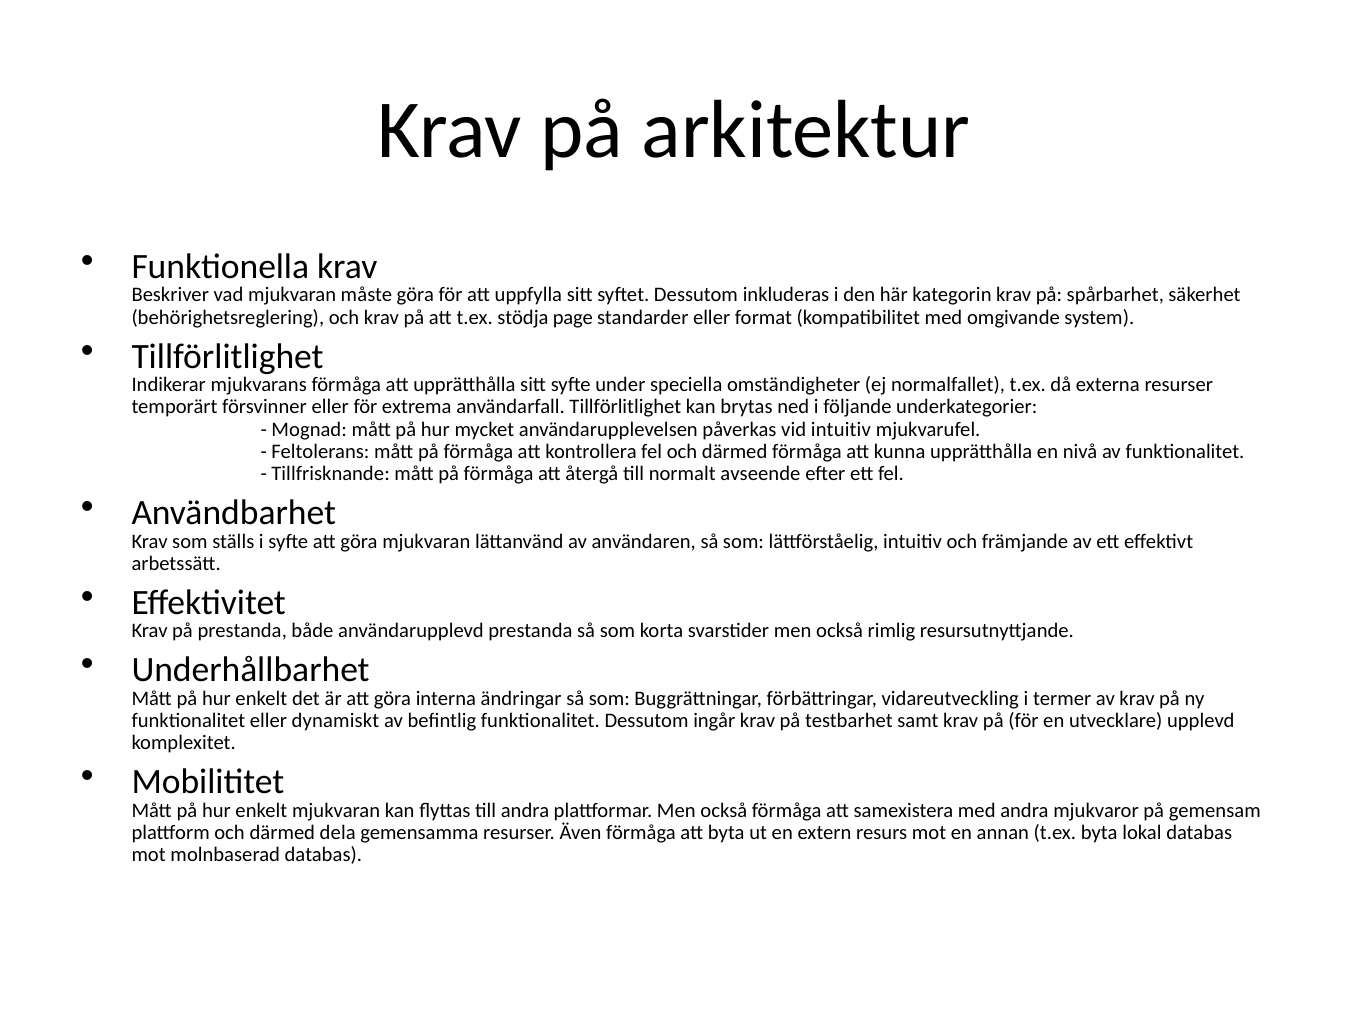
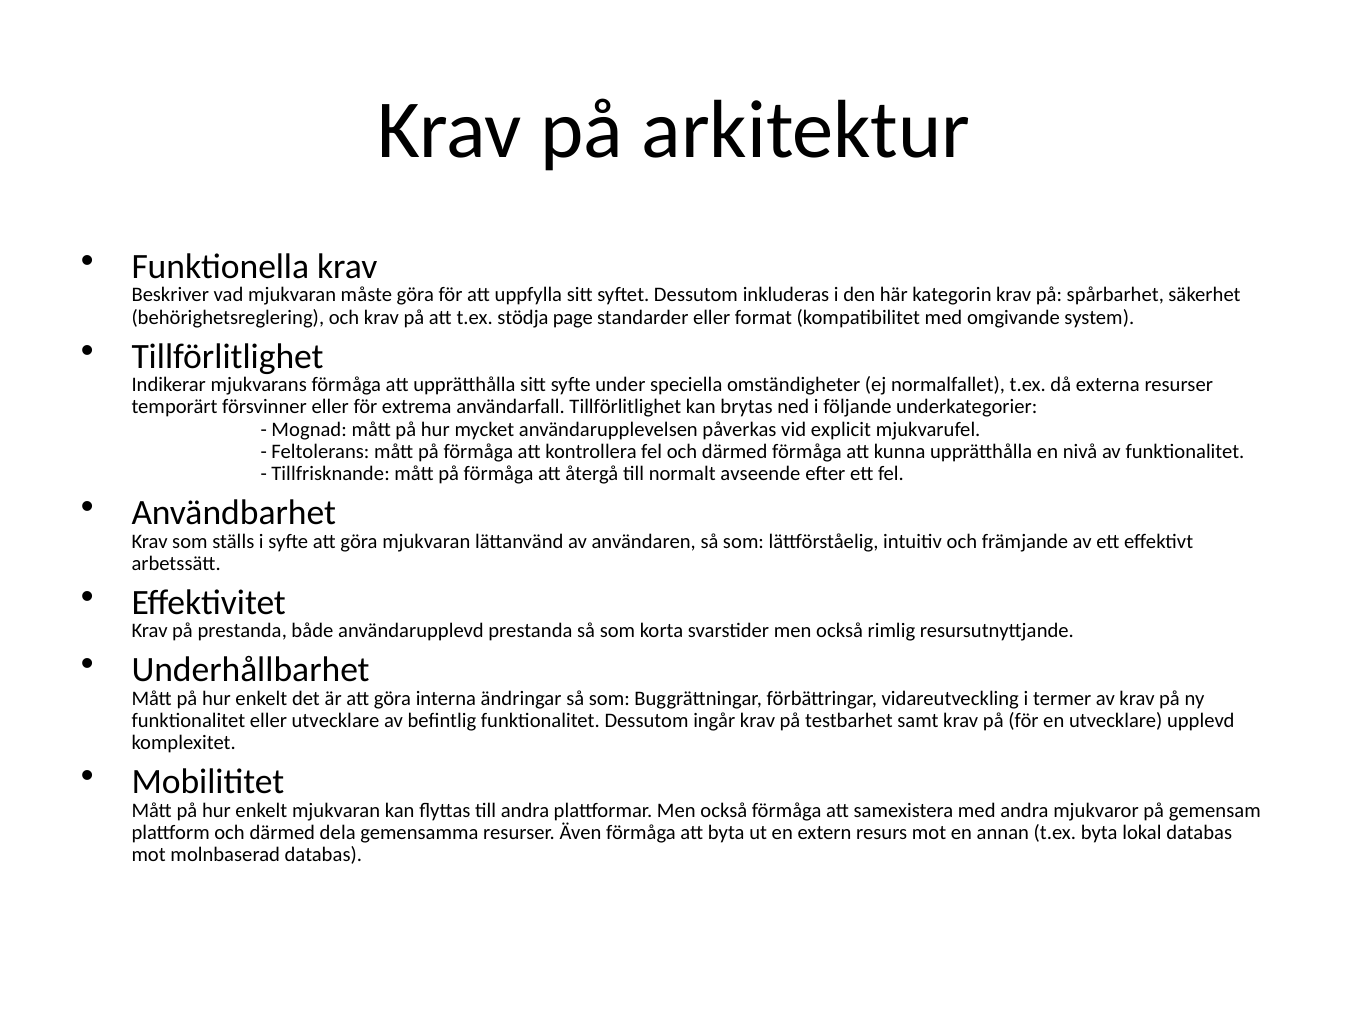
vid intuitiv: intuitiv -> explicit
eller dynamiskt: dynamiskt -> utvecklare
